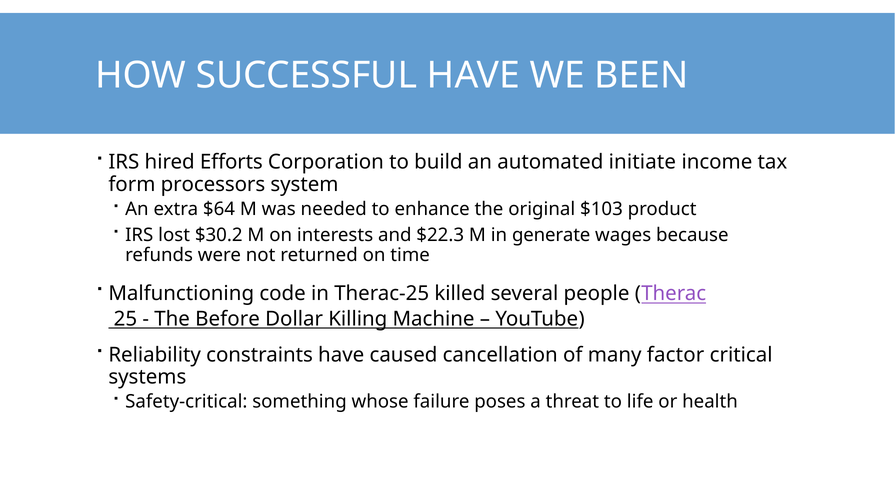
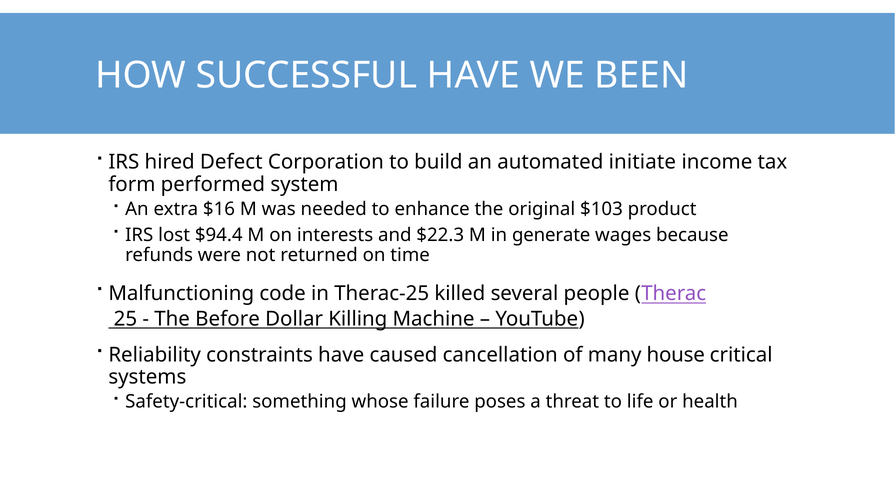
Efforts: Efforts -> Defect
processors: processors -> performed
$64: $64 -> $16
$30.2: $30.2 -> $94.4
factor: factor -> house
